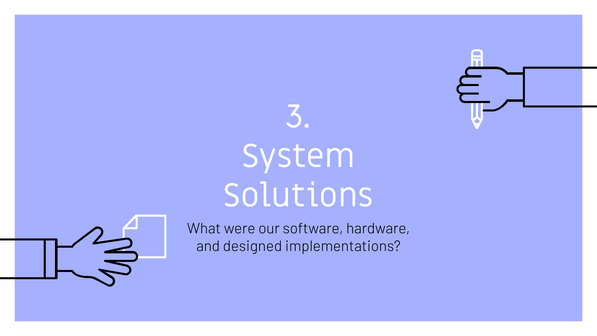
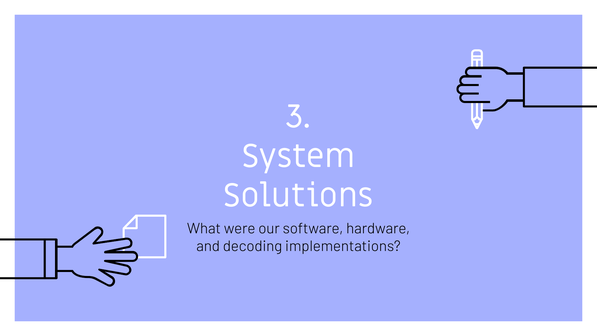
designed: designed -> decoding
